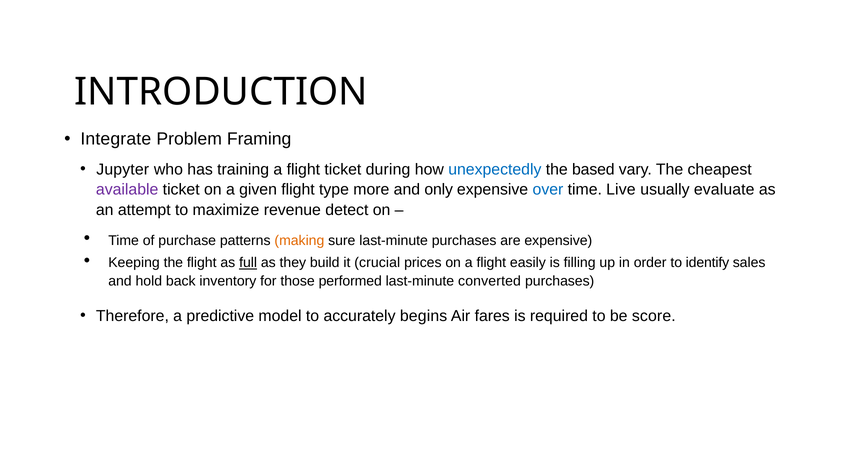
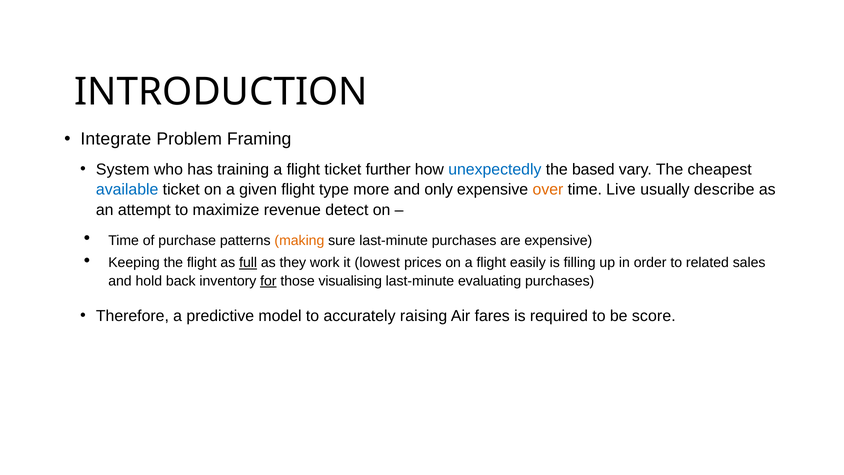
Jupyter: Jupyter -> System
during: during -> further
available colour: purple -> blue
over colour: blue -> orange
evaluate: evaluate -> describe
build: build -> work
crucial: crucial -> lowest
identify: identify -> related
for underline: none -> present
performed: performed -> visualising
converted: converted -> evaluating
begins: begins -> raising
